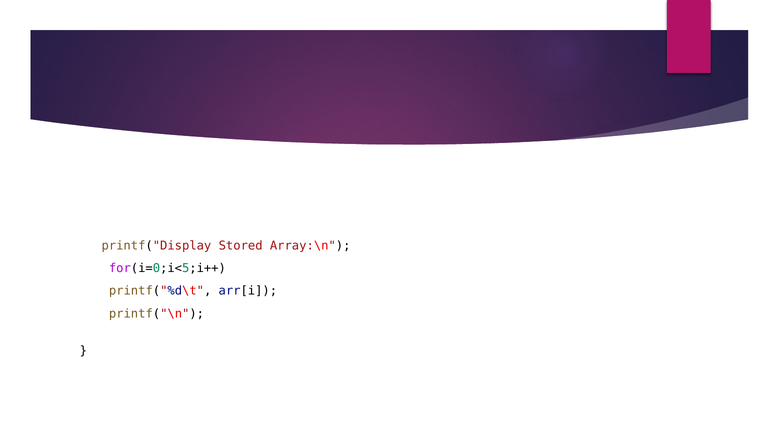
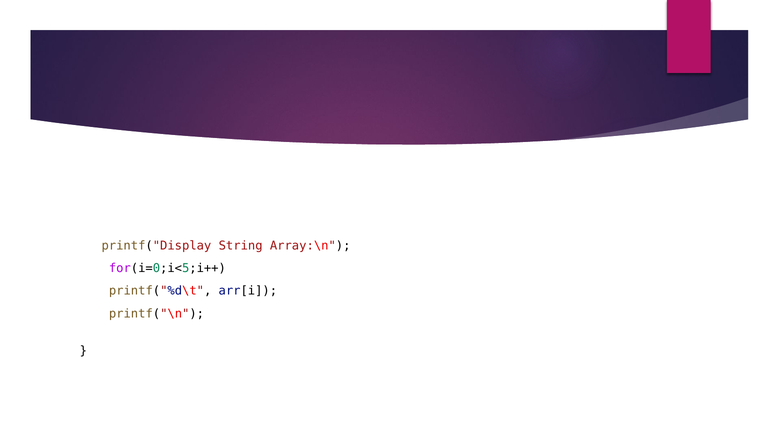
Stored: Stored -> String
